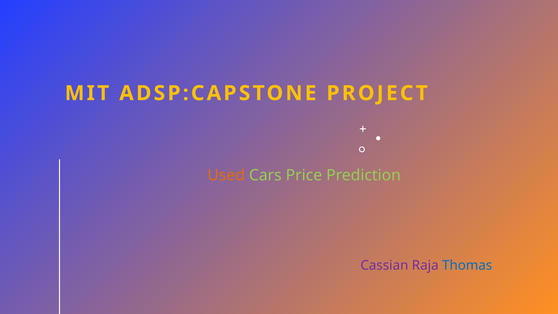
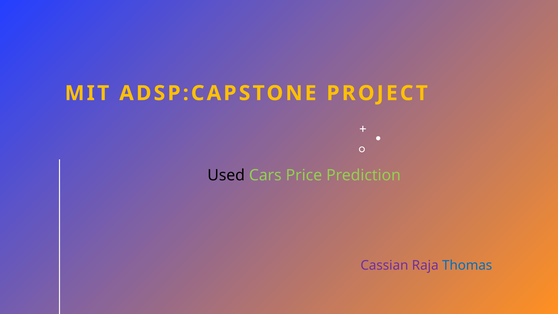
Used colour: orange -> black
